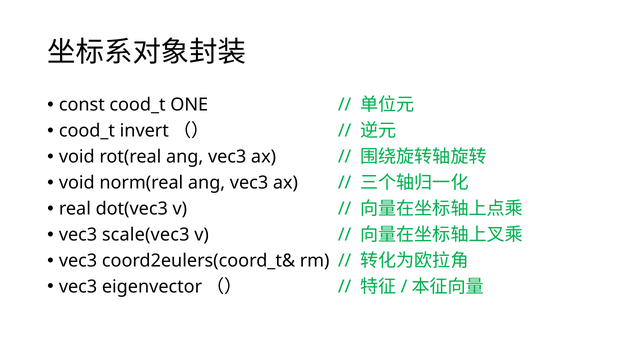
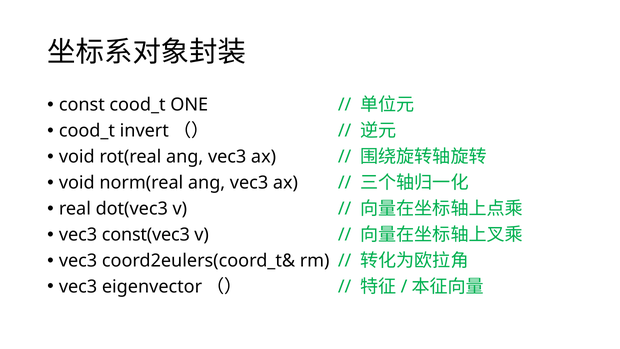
scale(vec3: scale(vec3 -> const(vec3
